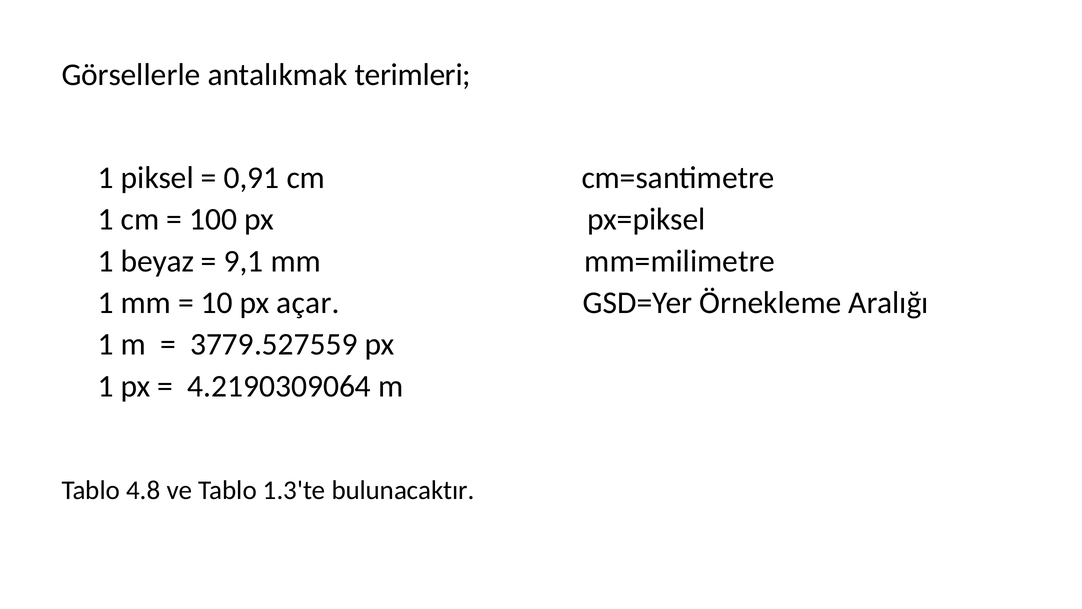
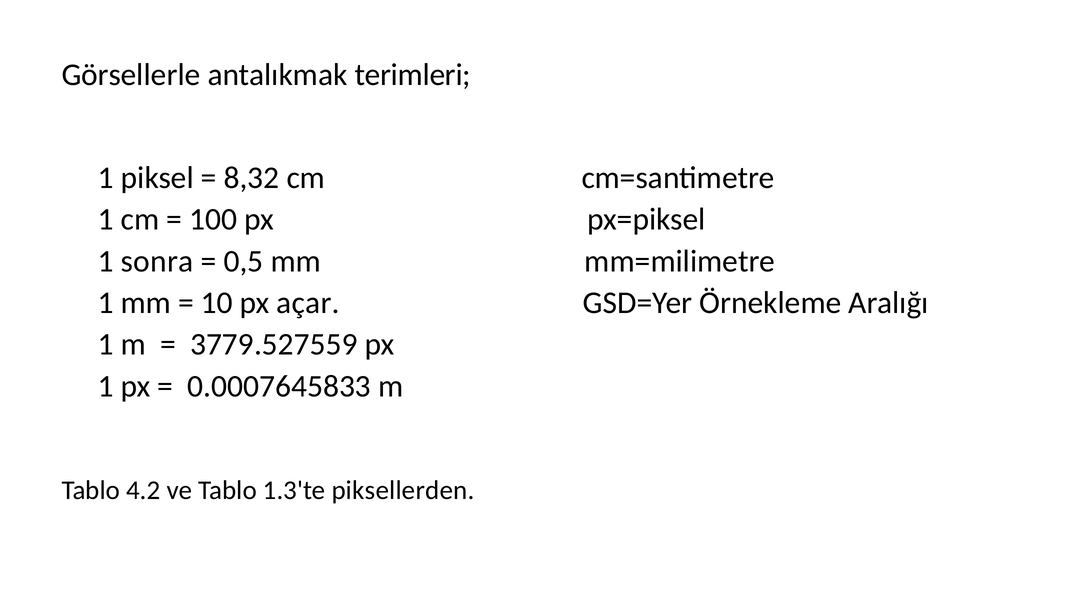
0,91: 0,91 -> 8,32
beyaz: beyaz -> sonra
9,1: 9,1 -> 0,5
4.2190309064: 4.2190309064 -> 0.0007645833
4.8: 4.8 -> 4.2
bulunacaktır: bulunacaktır -> piksellerden
